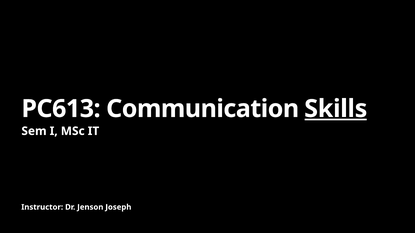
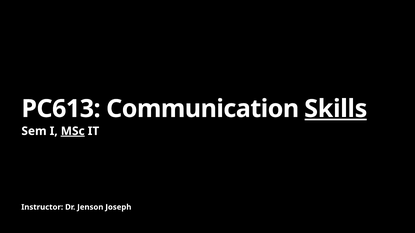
MSc underline: none -> present
